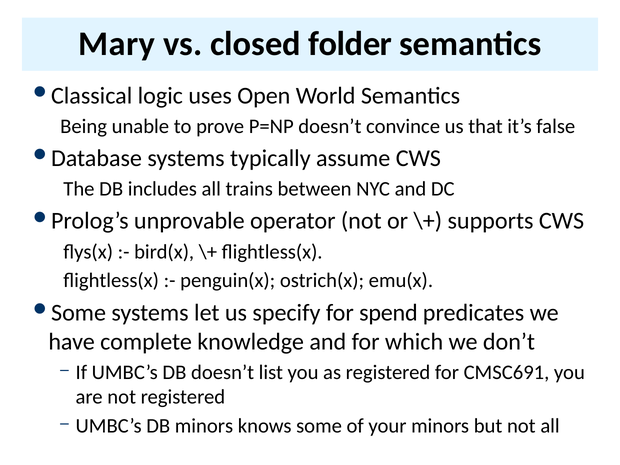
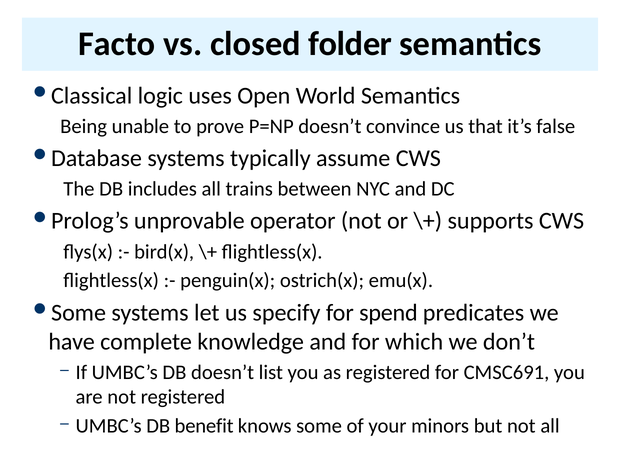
Mary: Mary -> Facto
DB minors: minors -> benefit
